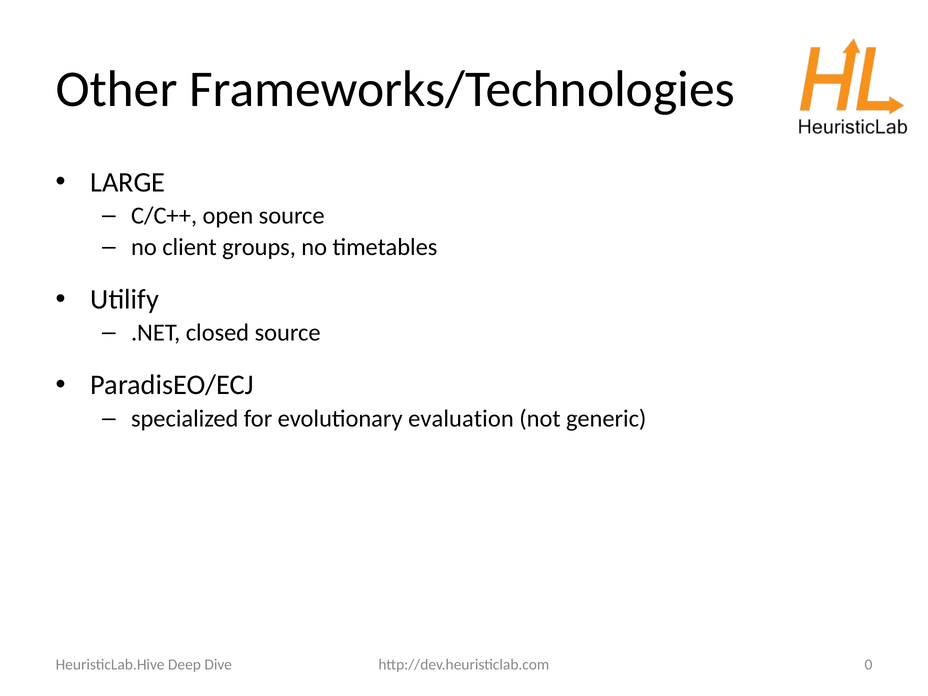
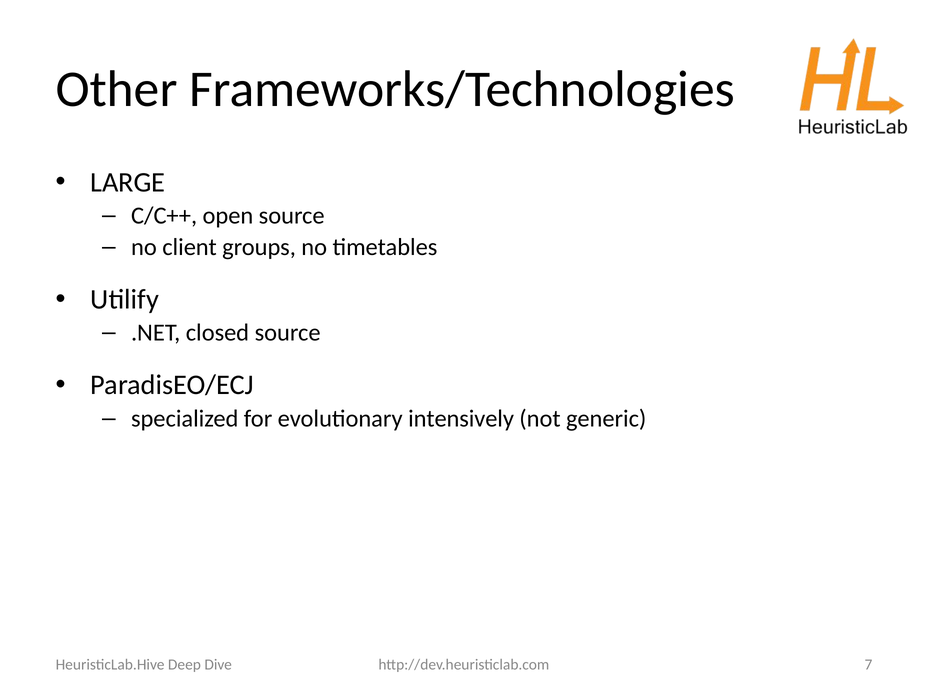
evaluation: evaluation -> intensively
0: 0 -> 7
